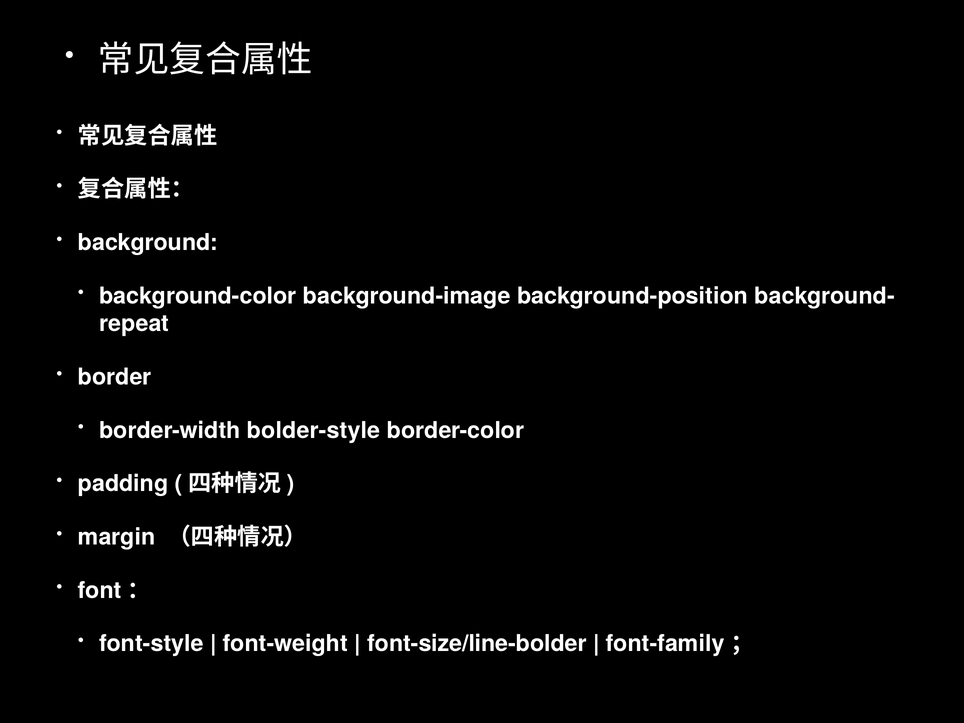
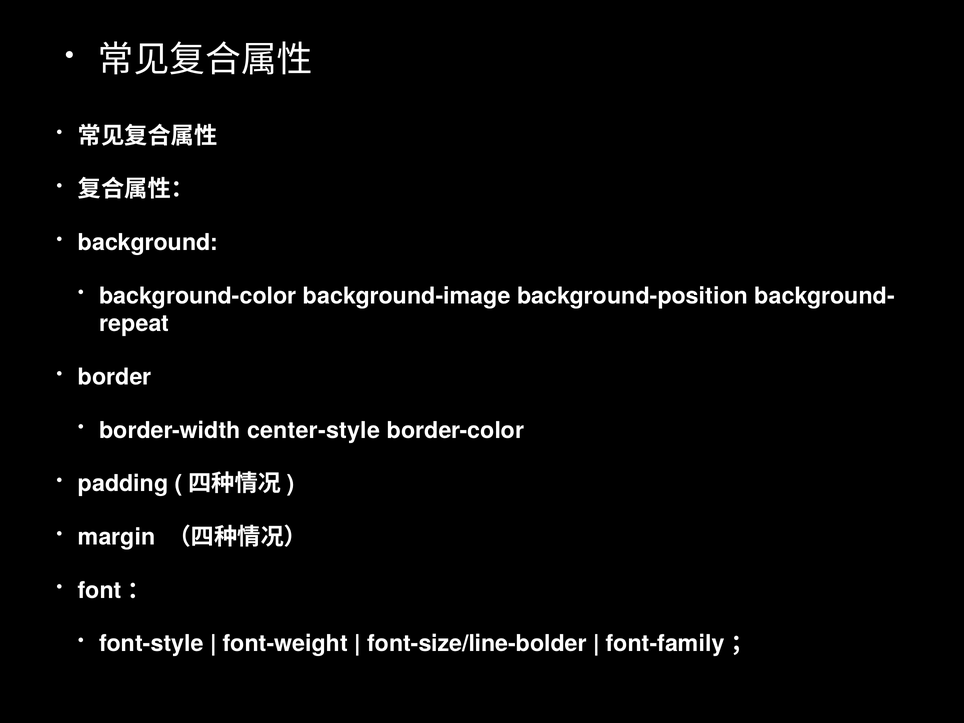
bolder-style: bolder-style -> center-style
